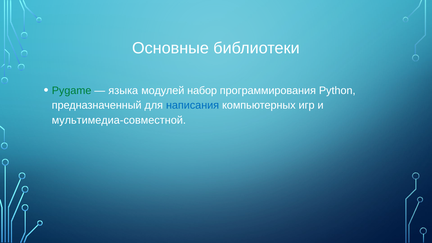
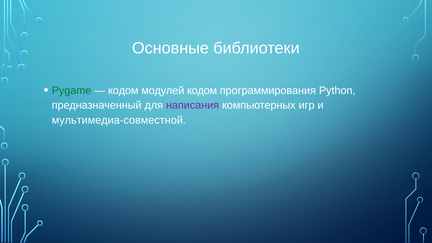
языка at (123, 91): языка -> кодом
модулей набор: набор -> кодом
написания colour: blue -> purple
